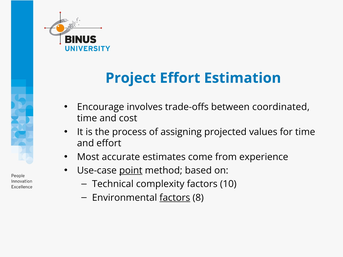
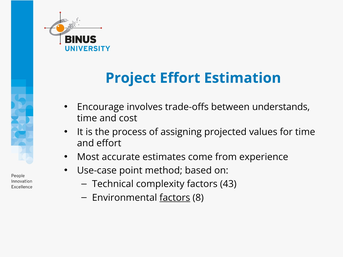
coordinated: coordinated -> understands
point underline: present -> none
10: 10 -> 43
